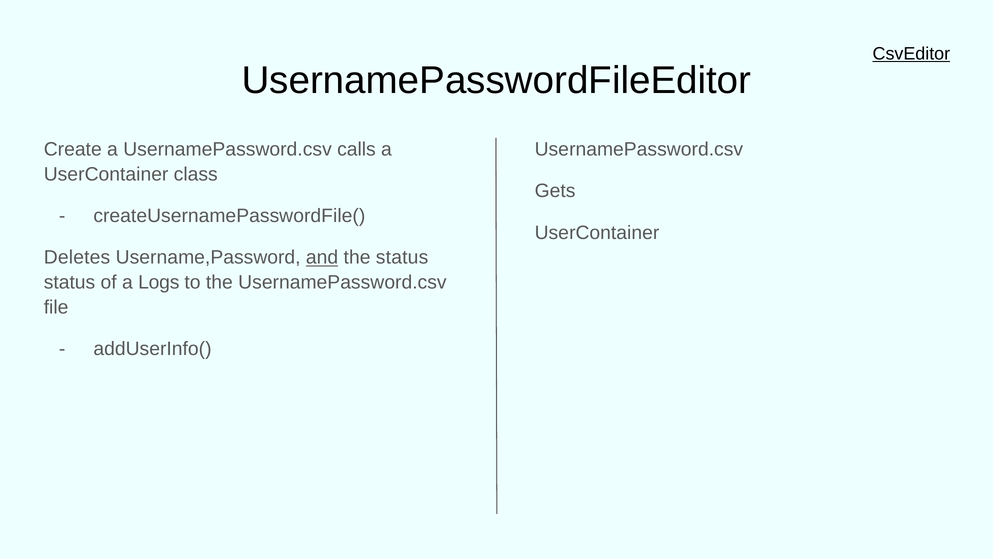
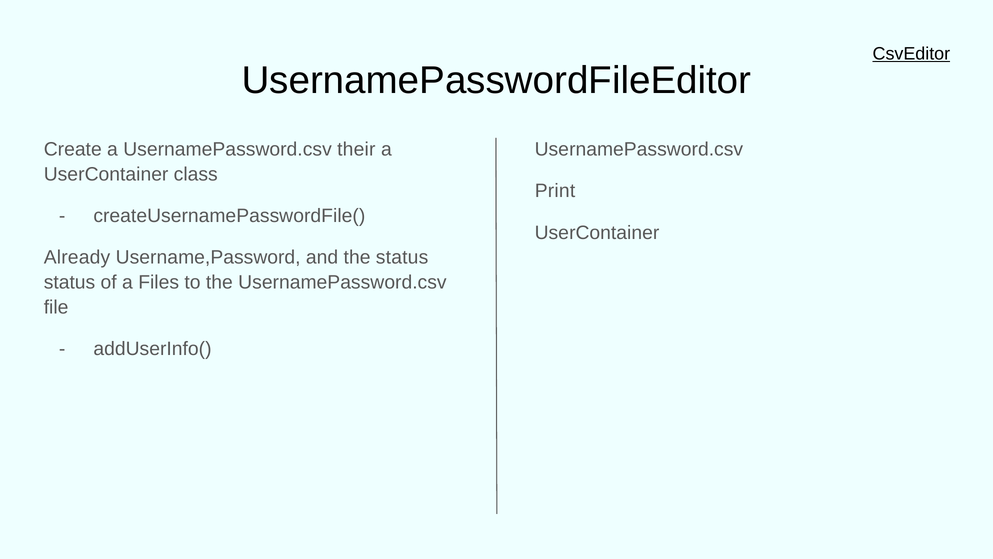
calls: calls -> their
Gets: Gets -> Print
Deletes: Deletes -> Already
and underline: present -> none
Logs: Logs -> Files
